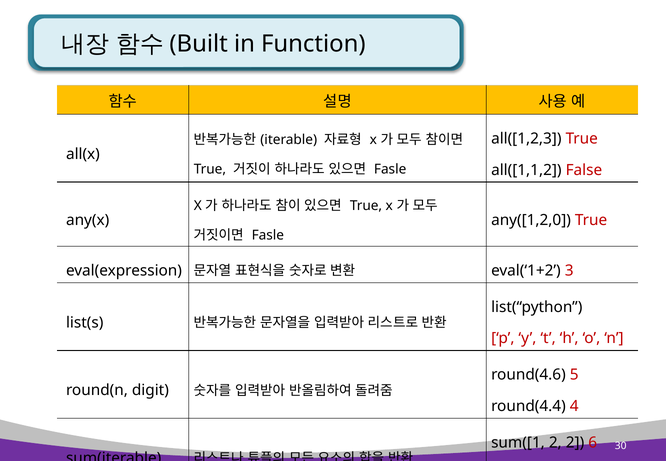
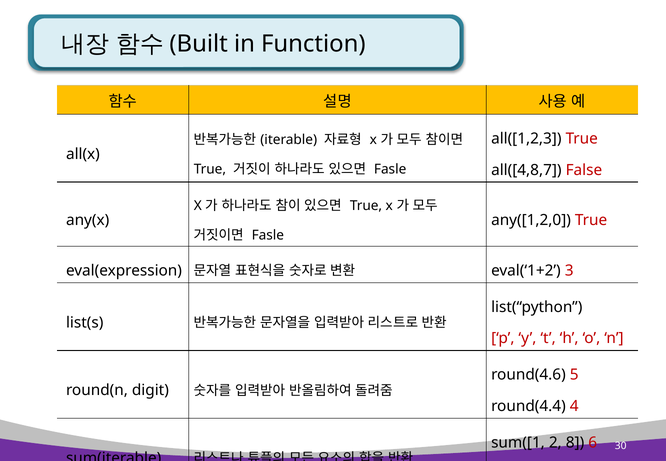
all([1,1,2: all([1,1,2 -> all([4,8,7
2 2: 2 -> 8
